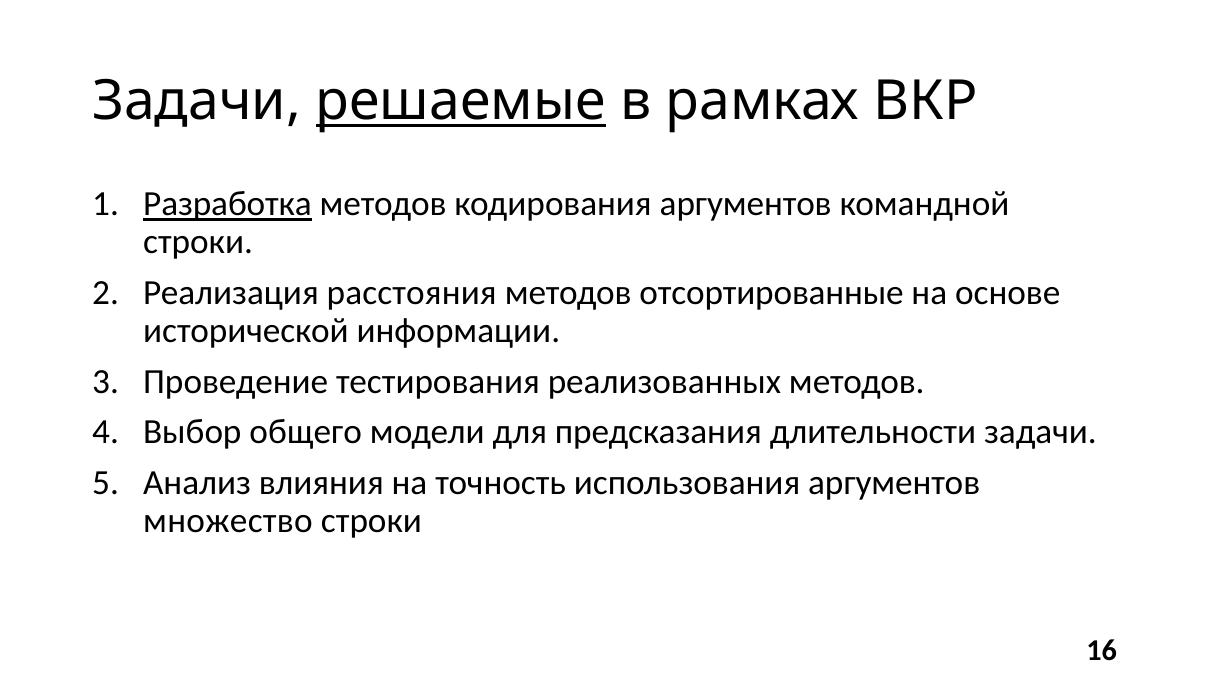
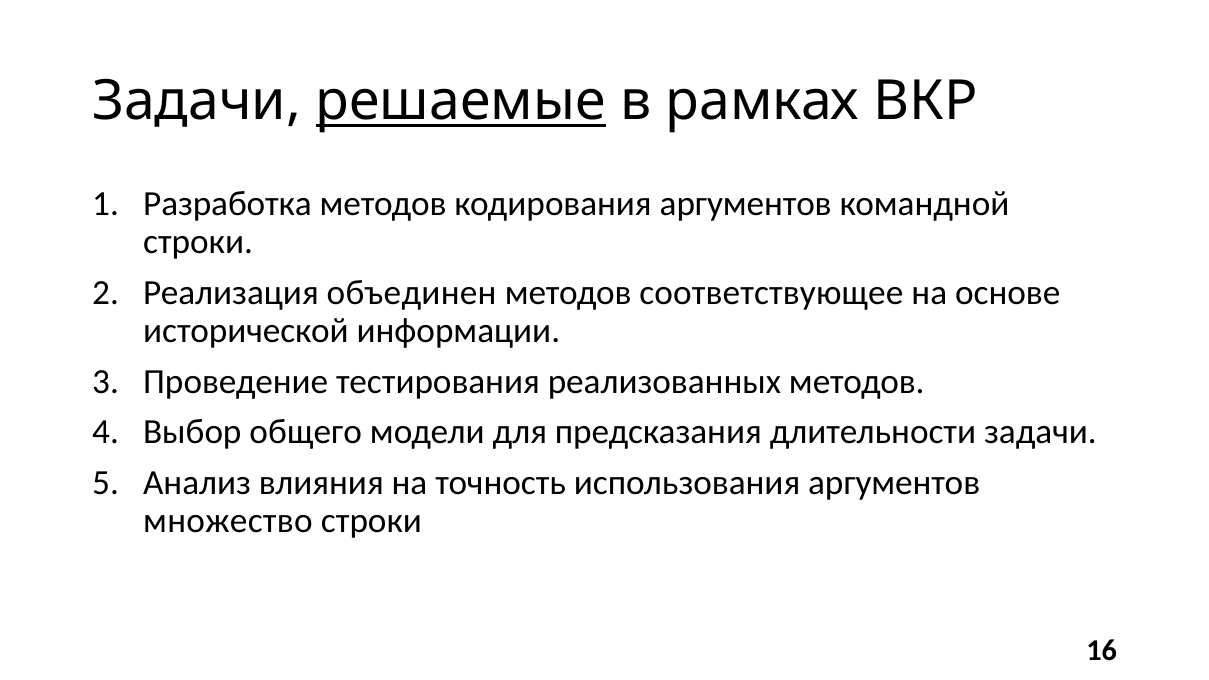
Разработка underline: present -> none
расстояния: расстояния -> объединен
отсортированные: отсортированные -> соответствующее
